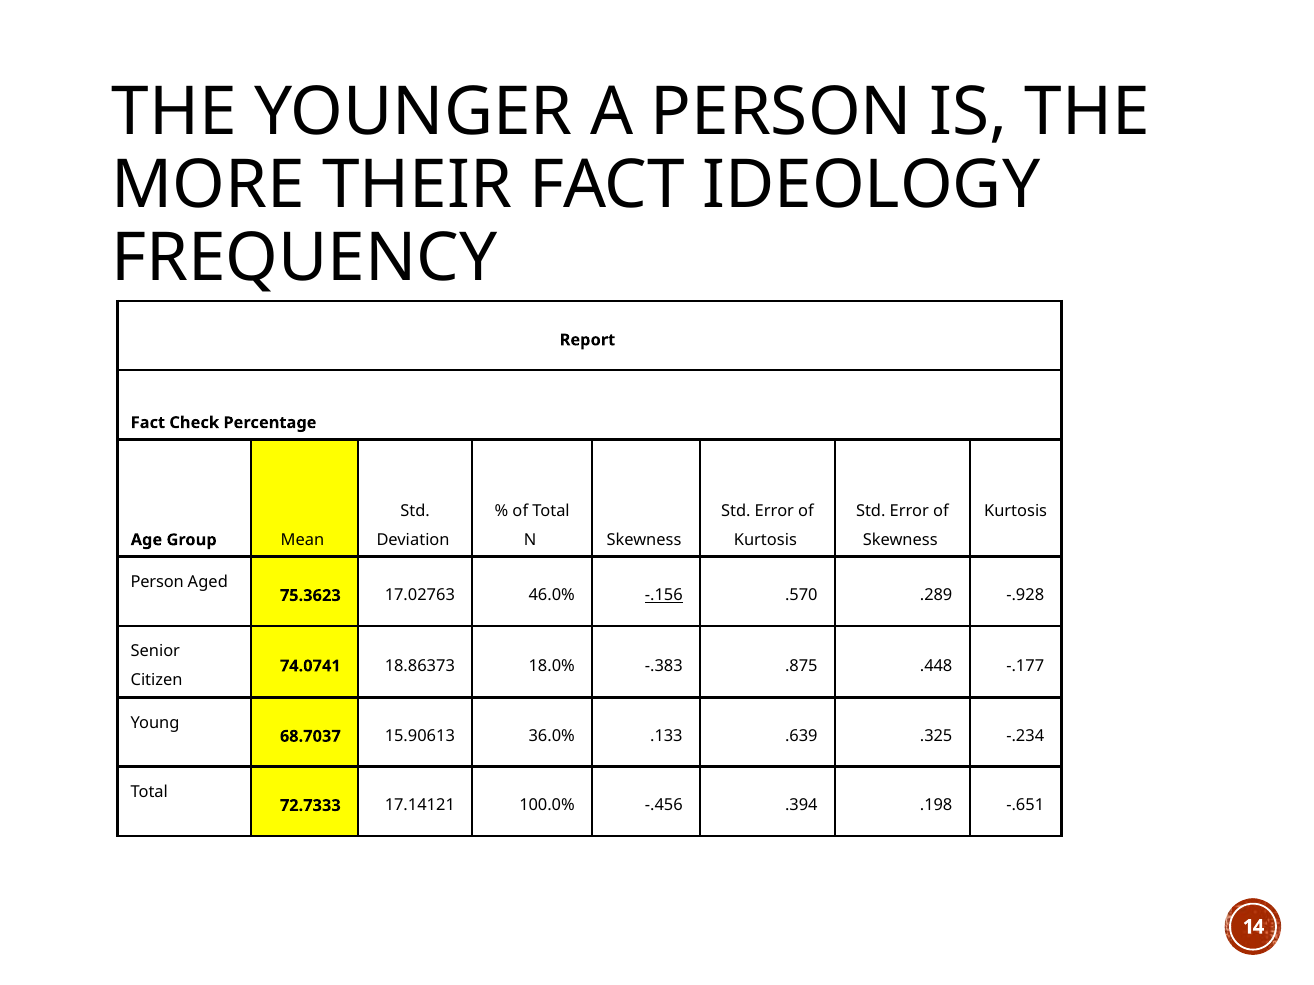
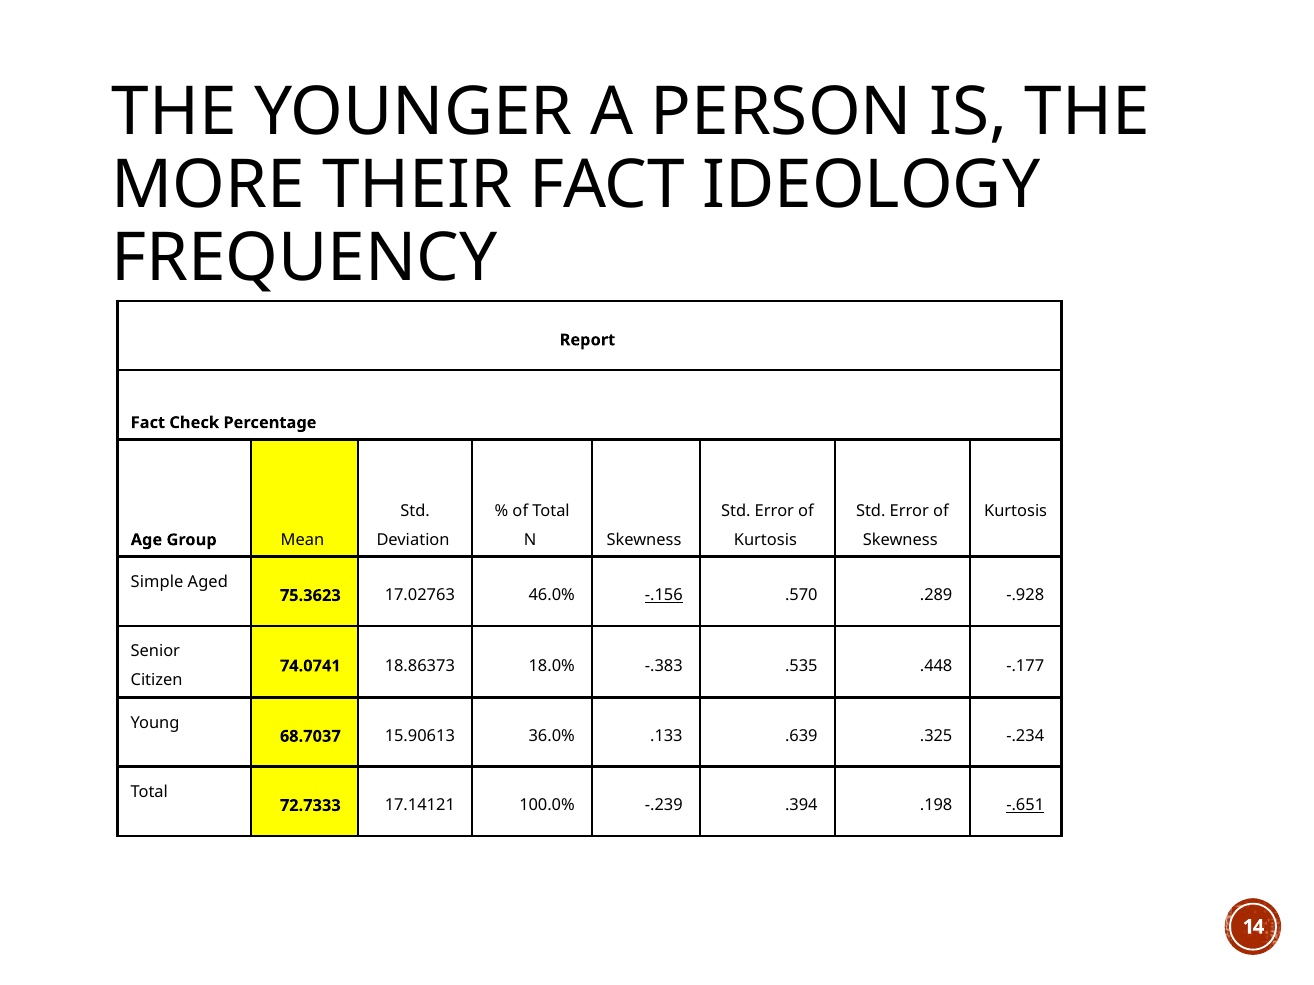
Person at (157, 582): Person -> Simple
.875: .875 -> .535
-.456: -.456 -> -.239
-.651 underline: none -> present
